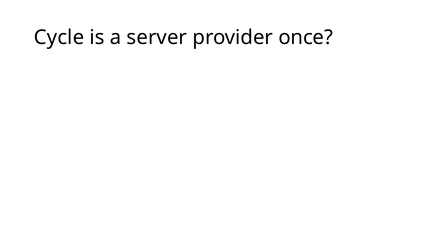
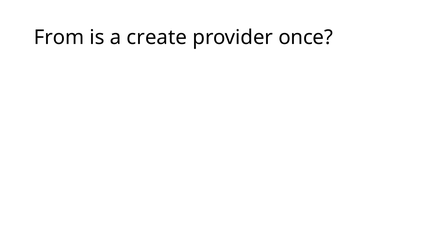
Cycle: Cycle -> From
server: server -> create
